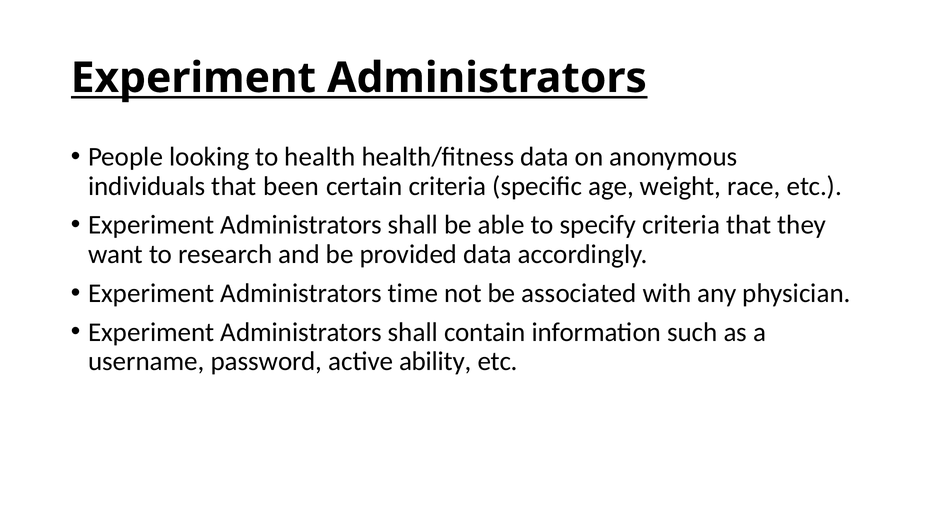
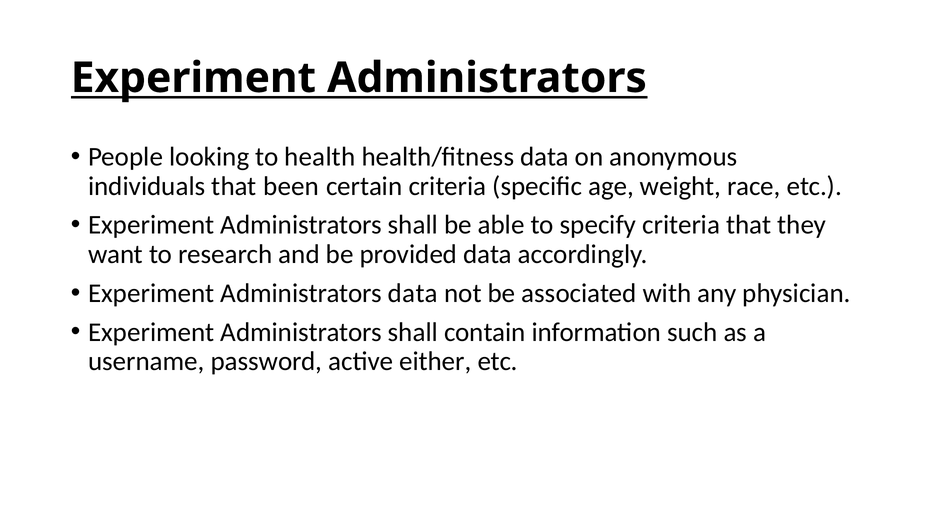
Administrators time: time -> data
ability: ability -> either
